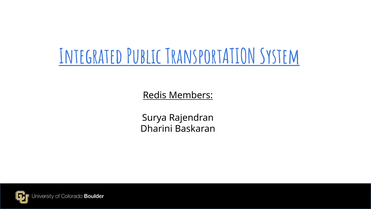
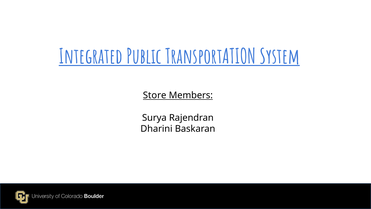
Redis: Redis -> Store
